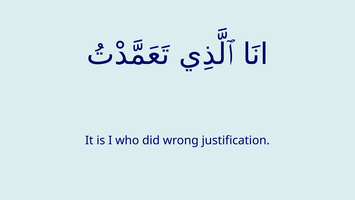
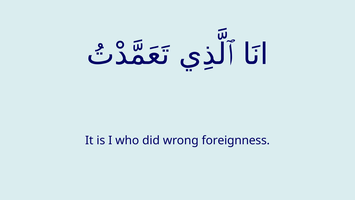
justification: justification -> foreignness
